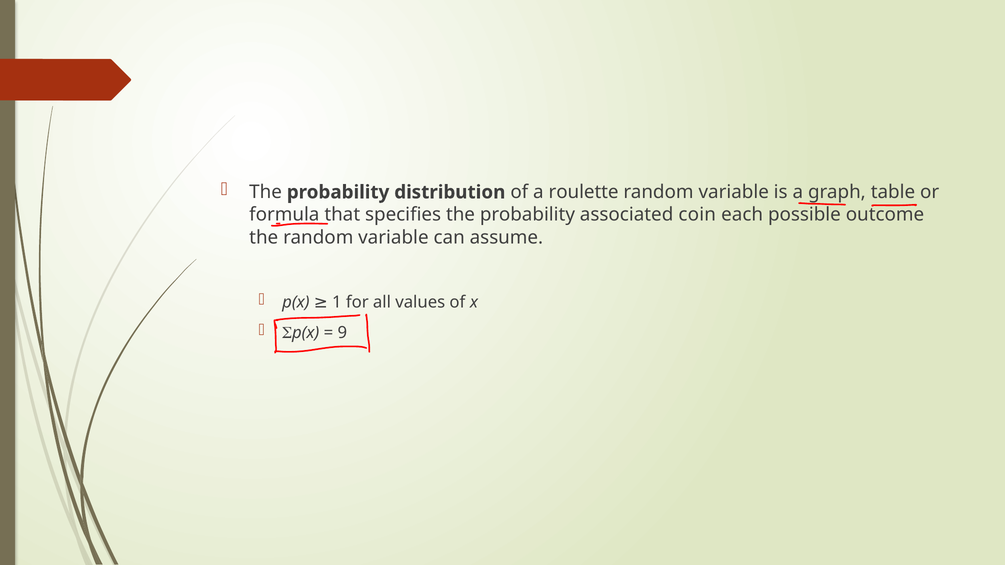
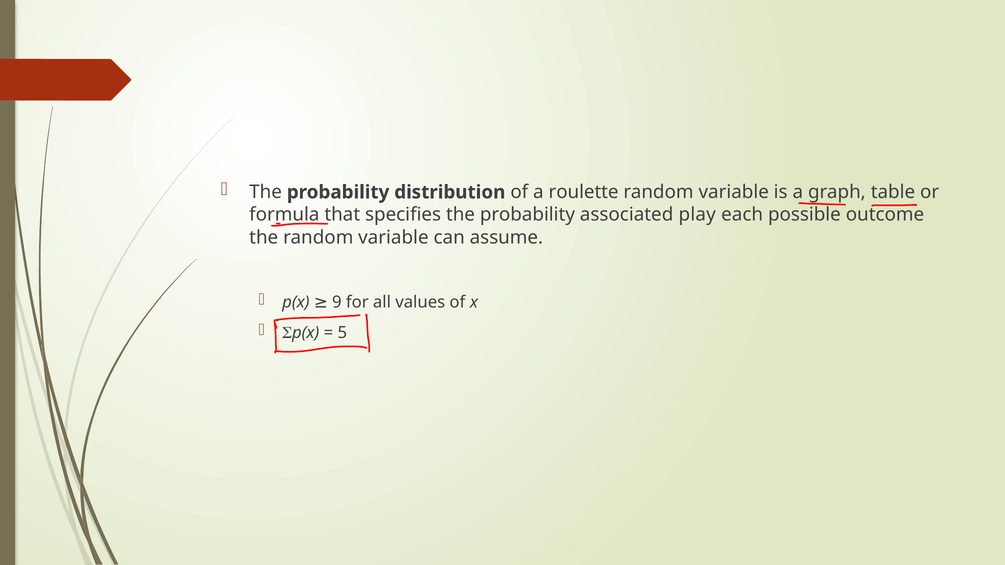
coin: coin -> play
1: 1 -> 9
9: 9 -> 5
